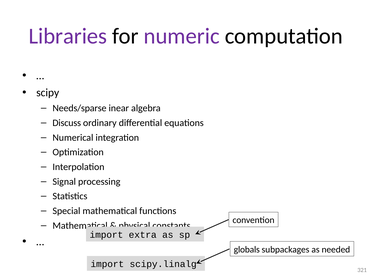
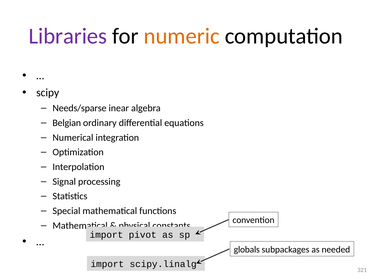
numeric colour: purple -> orange
Discuss: Discuss -> Belgian
extra: extra -> pivot
